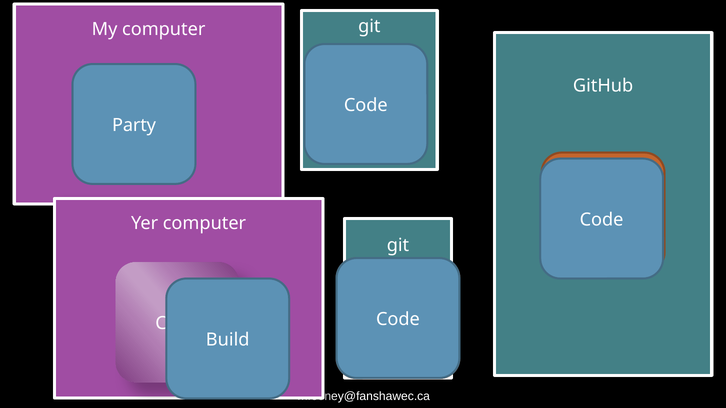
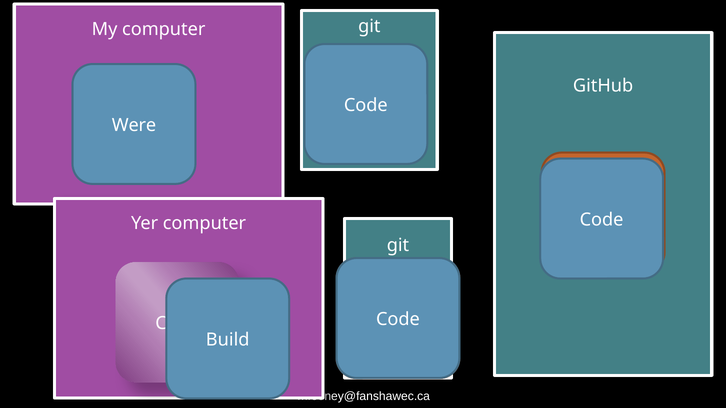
Party: Party -> Were
